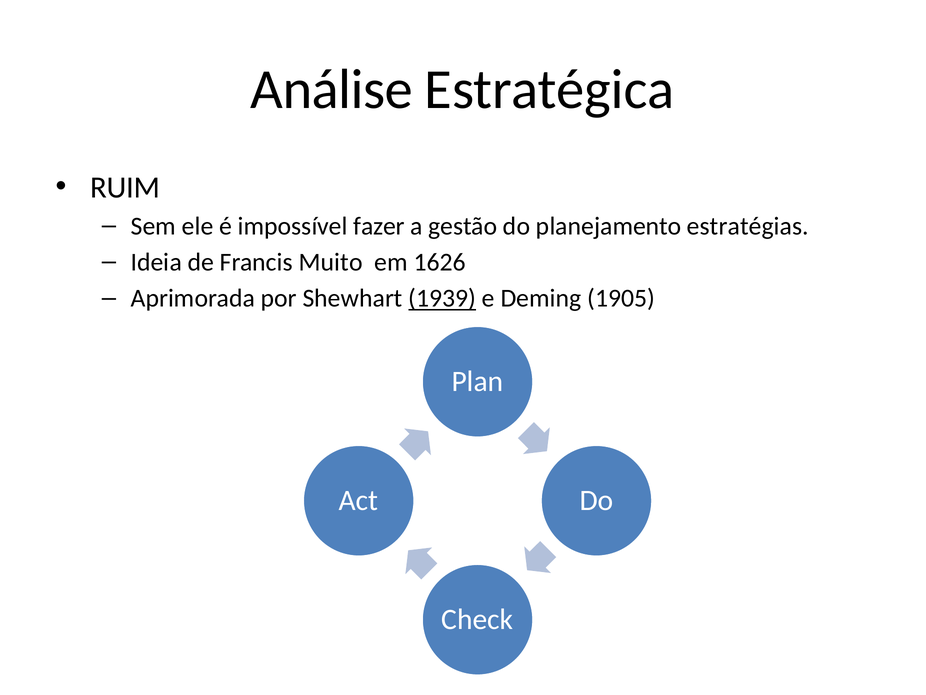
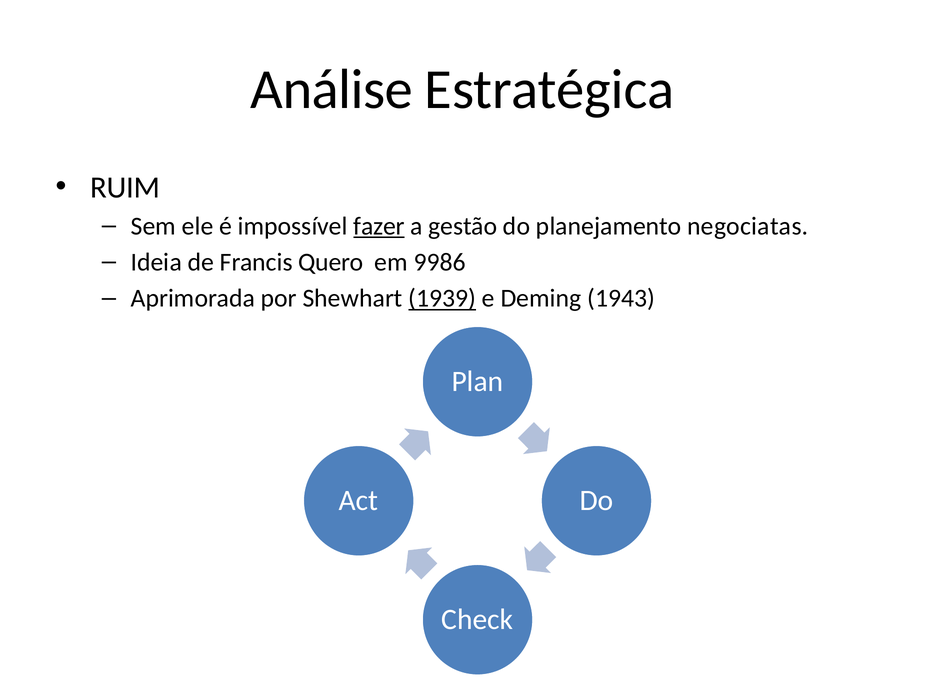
fazer underline: none -> present
estratégias: estratégias -> negociatas
Muito: Muito -> Quero
1626: 1626 -> 9986
1905: 1905 -> 1943
